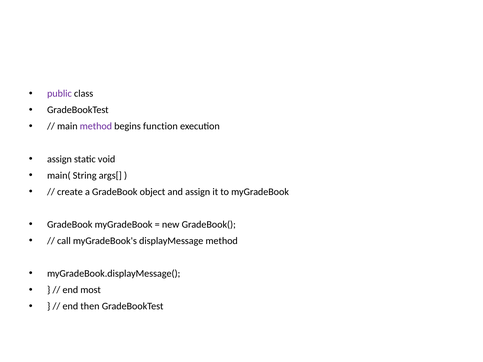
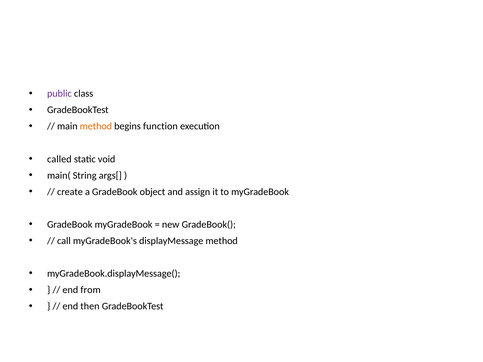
method at (96, 126) colour: purple -> orange
assign at (59, 159): assign -> called
most: most -> from
